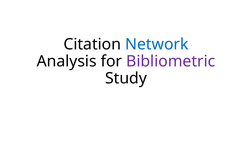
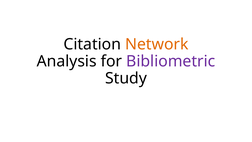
Network colour: blue -> orange
